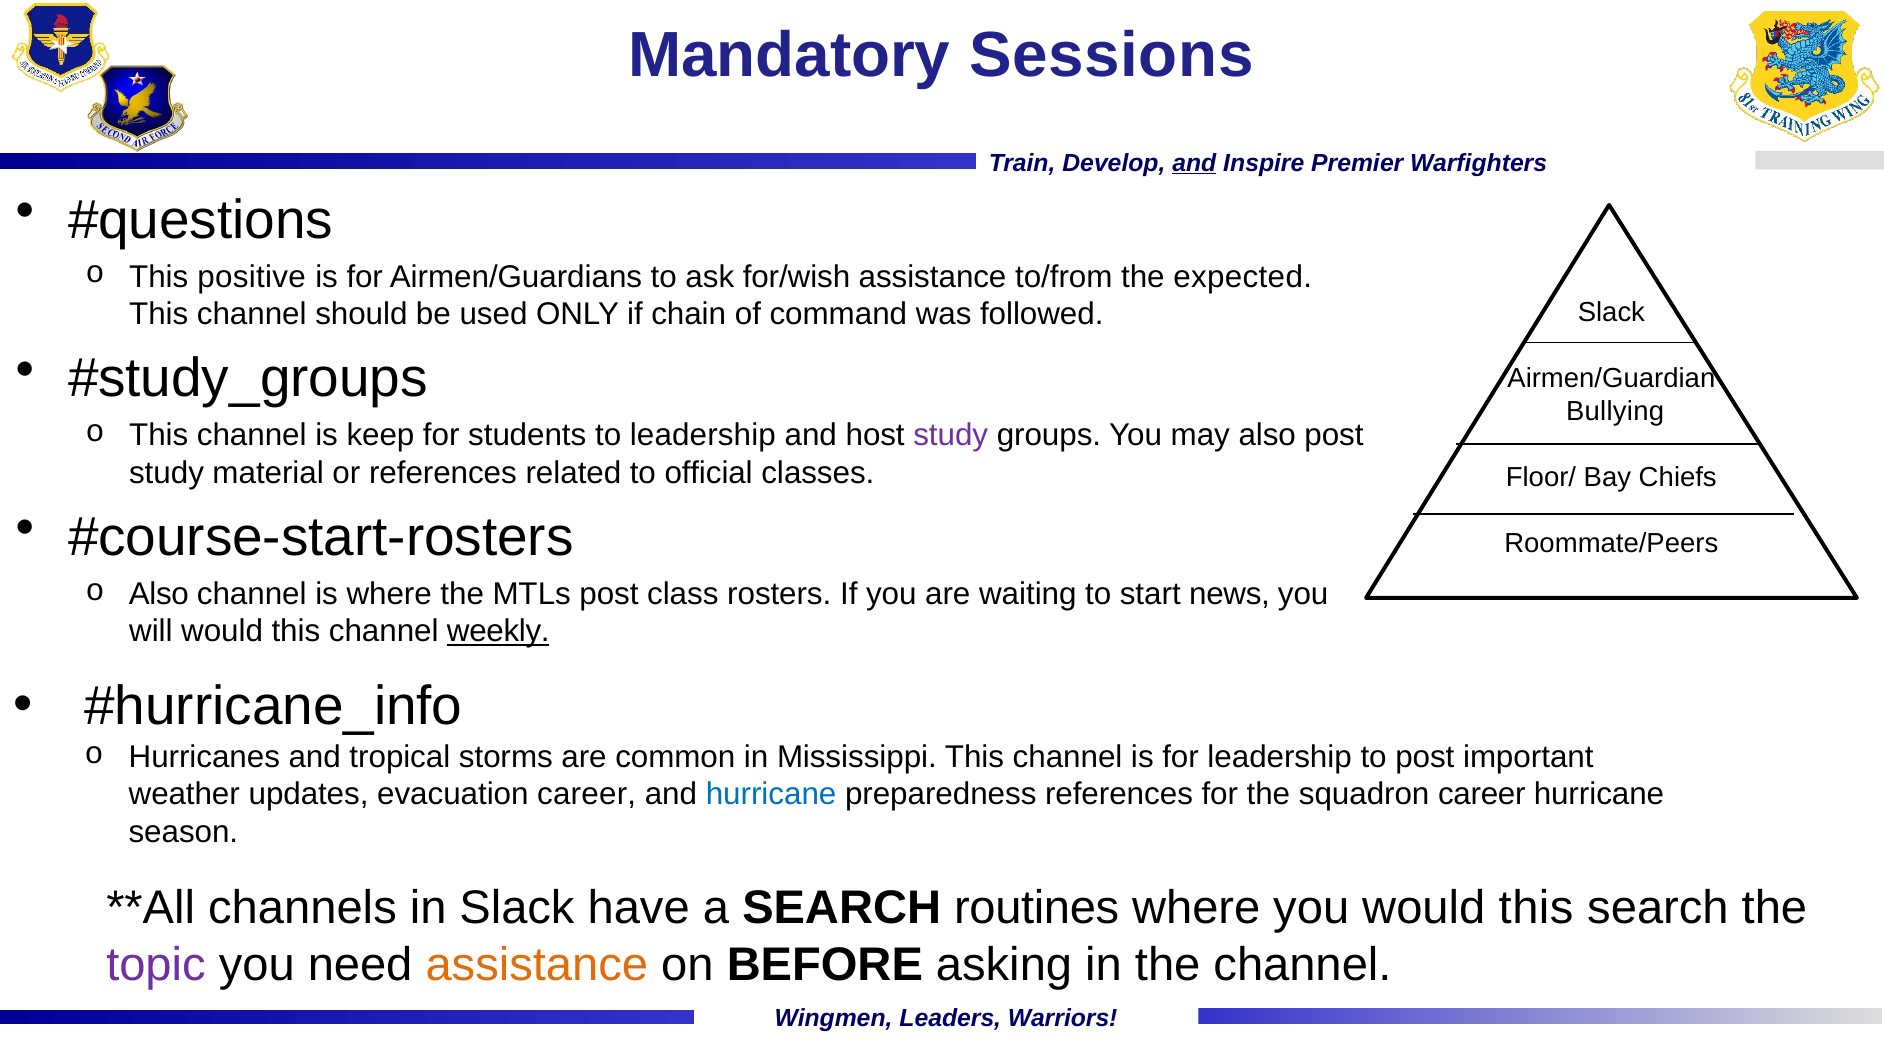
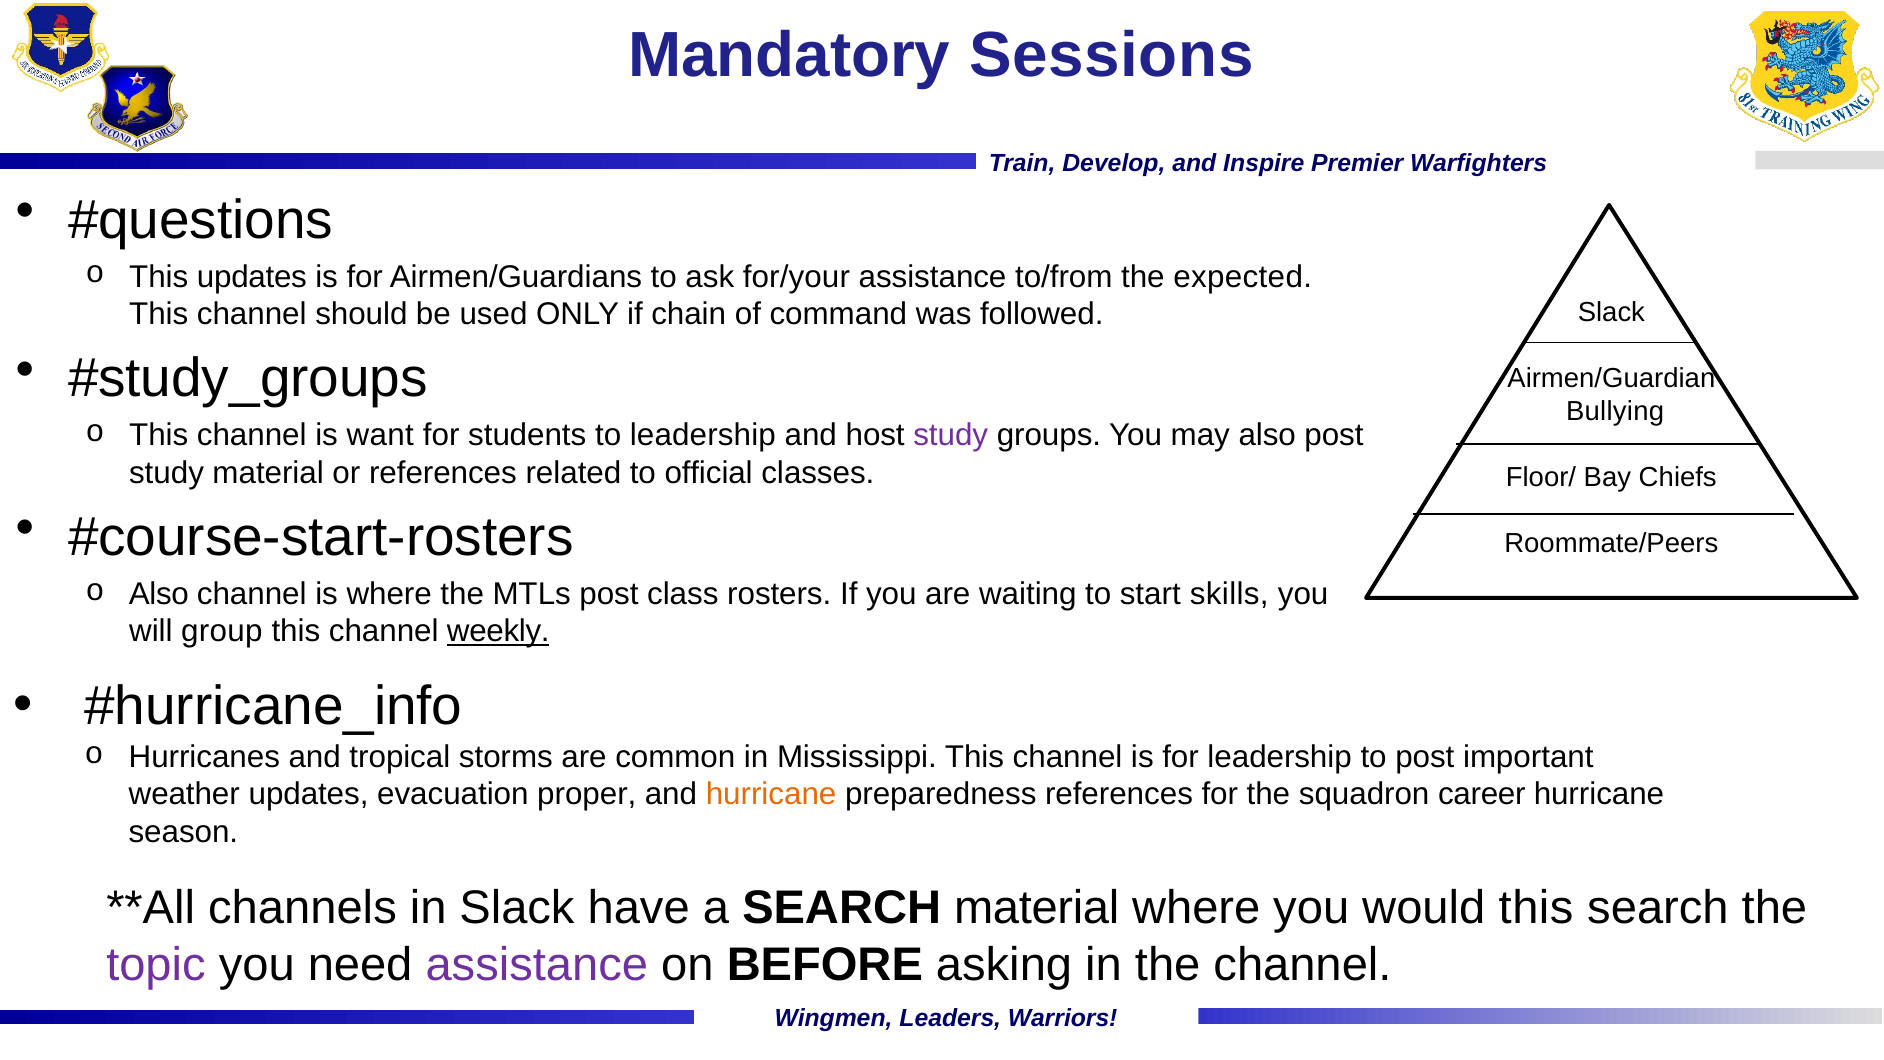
and at (1194, 163) underline: present -> none
This positive: positive -> updates
for/wish: for/wish -> for/your
keep: keep -> want
news: news -> skills
will would: would -> group
evacuation career: career -> proper
hurricane at (771, 794) colour: blue -> orange
SEARCH routines: routines -> material
assistance at (537, 965) colour: orange -> purple
